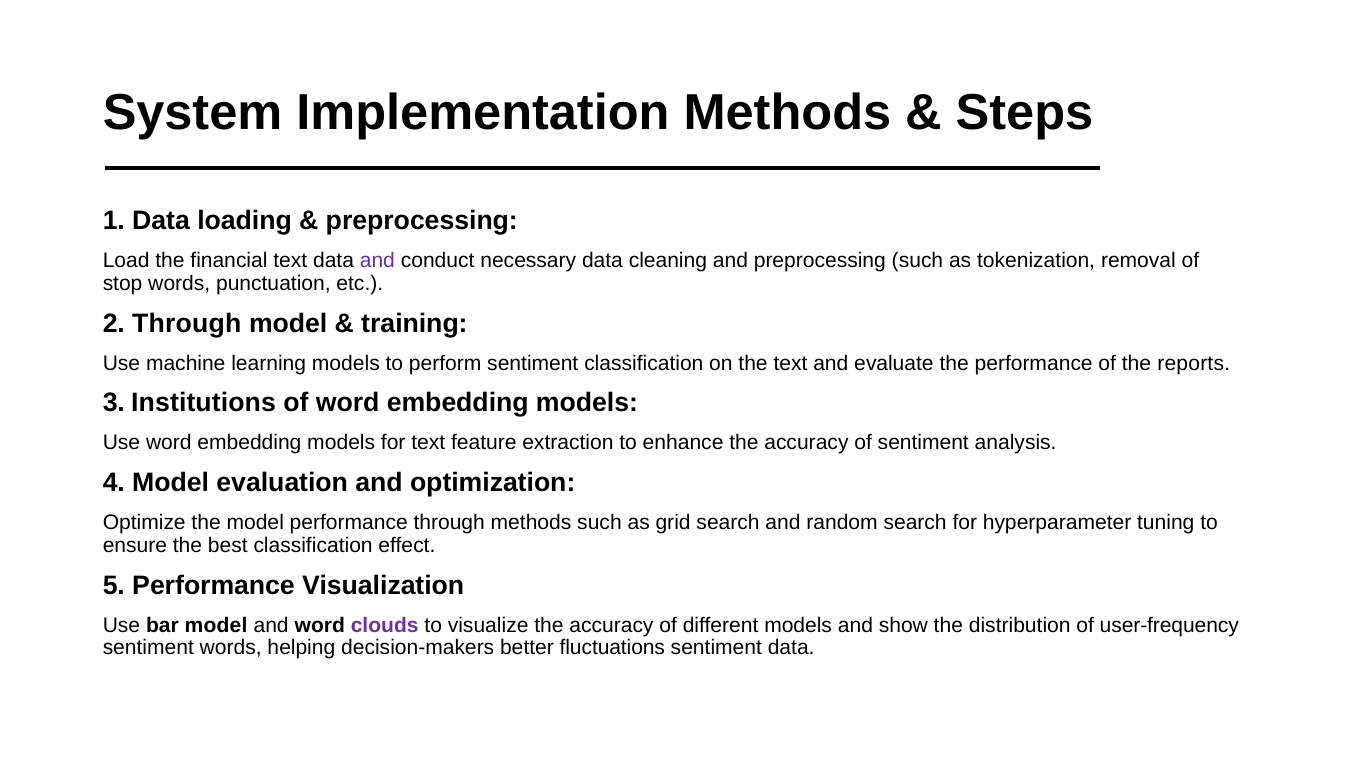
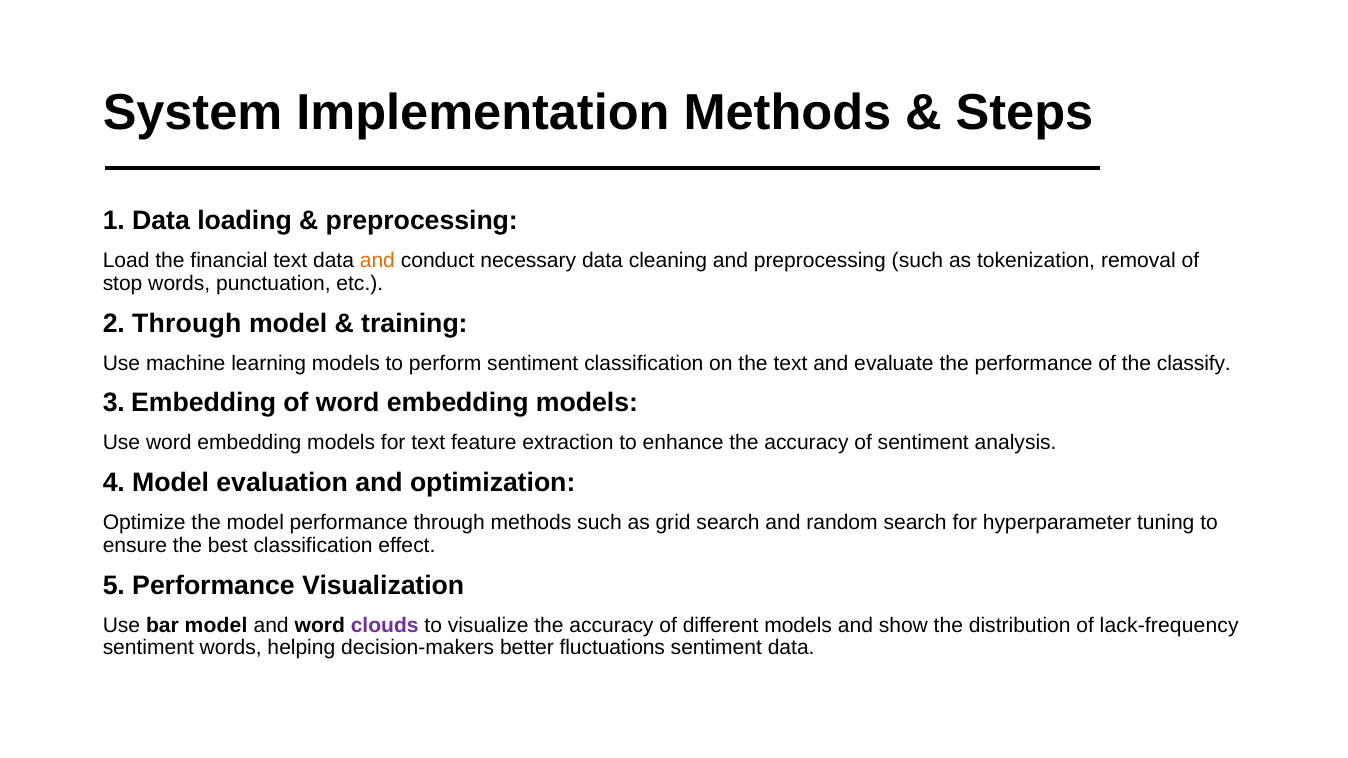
and at (377, 261) colour: purple -> orange
reports: reports -> classify
3 Institutions: Institutions -> Embedding
user-frequency: user-frequency -> lack-frequency
